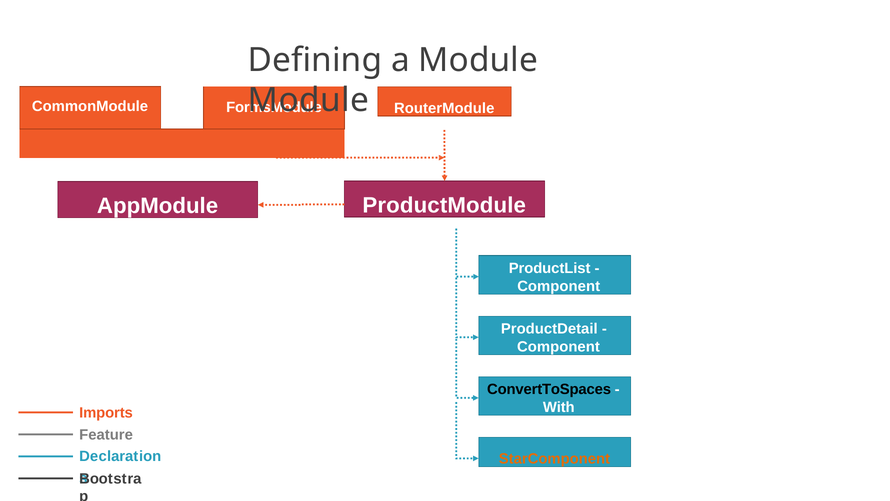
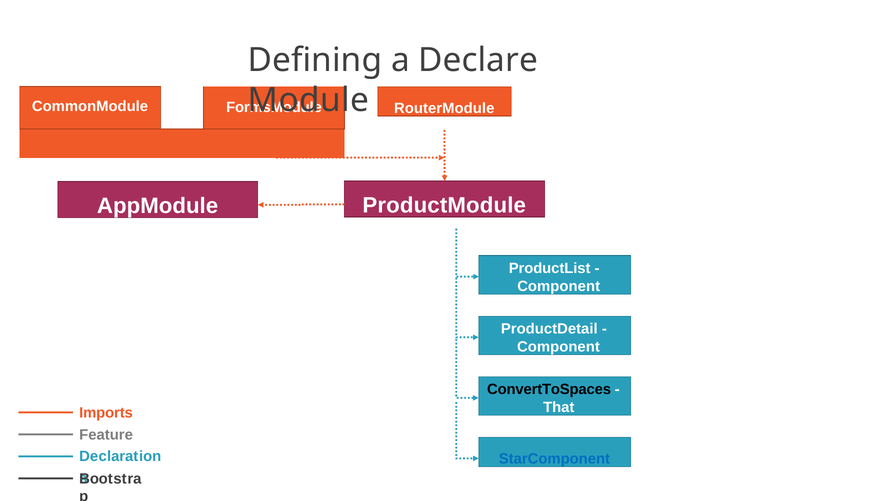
a Module: Module -> Declare
With: With -> That
StarComponent colour: orange -> blue
